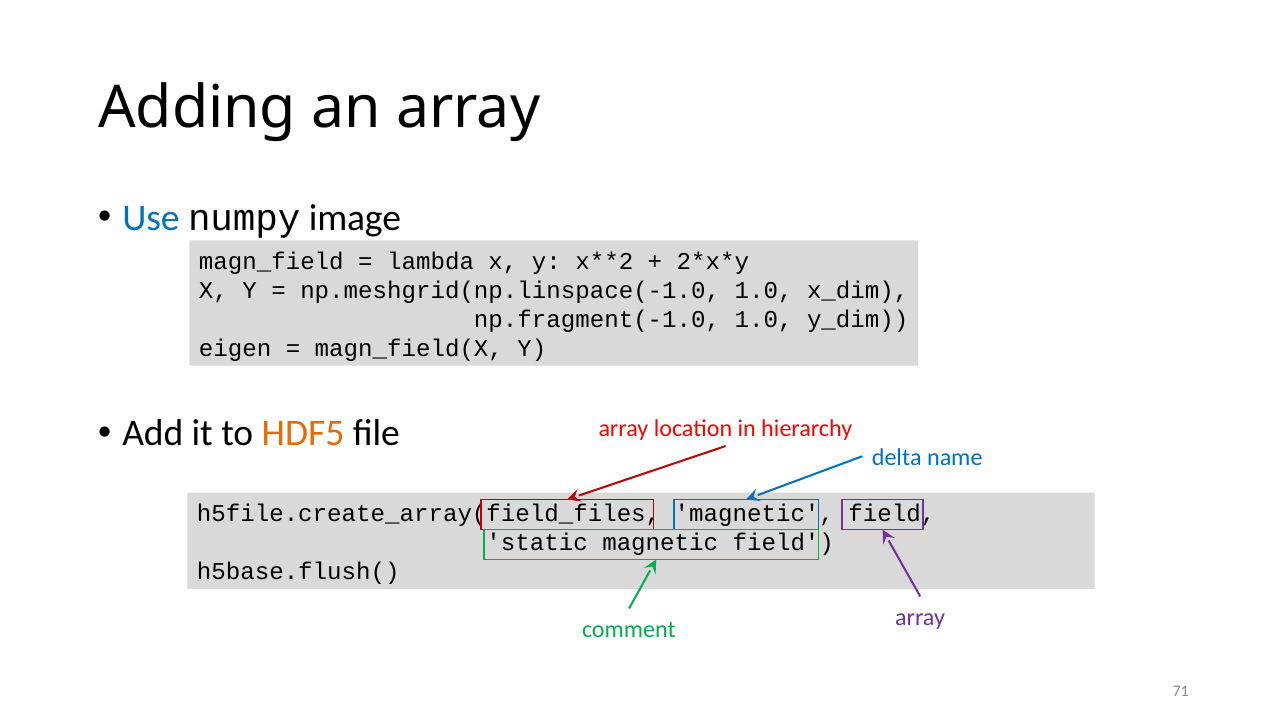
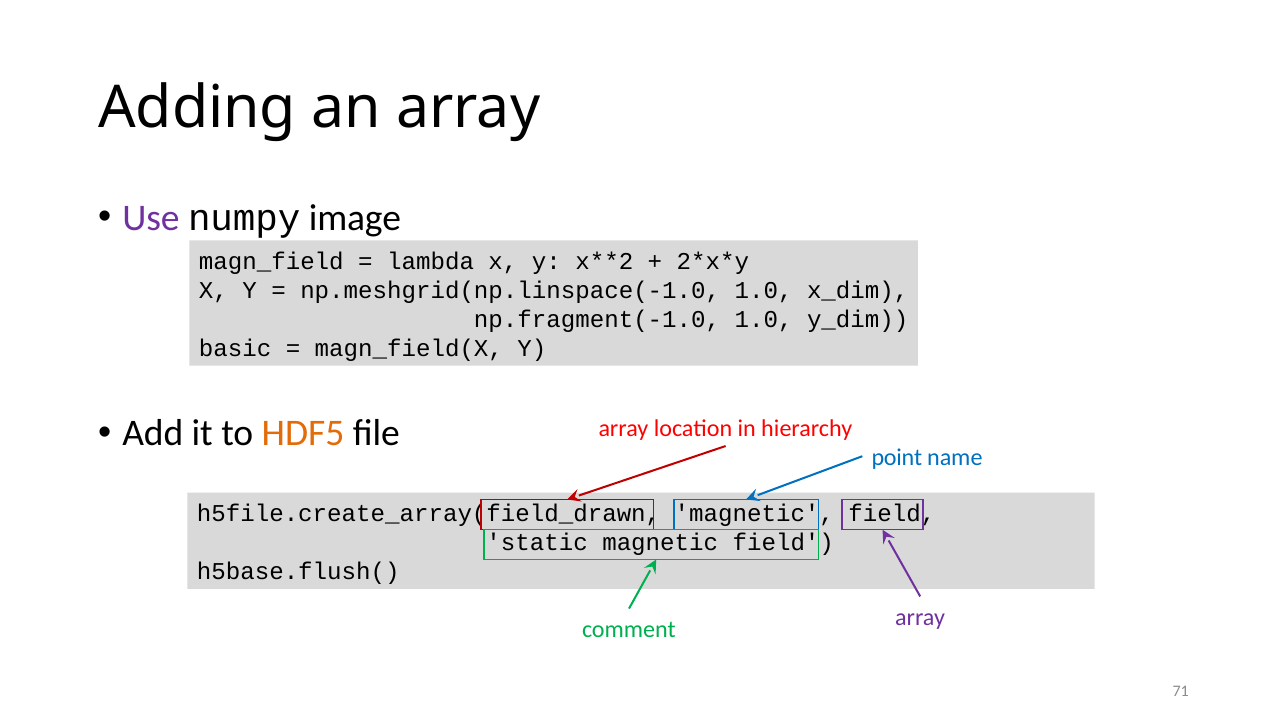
Use colour: blue -> purple
eigen: eigen -> basic
delta: delta -> point
h5file.create_array(field_files: h5file.create_array(field_files -> h5file.create_array(field_drawn
